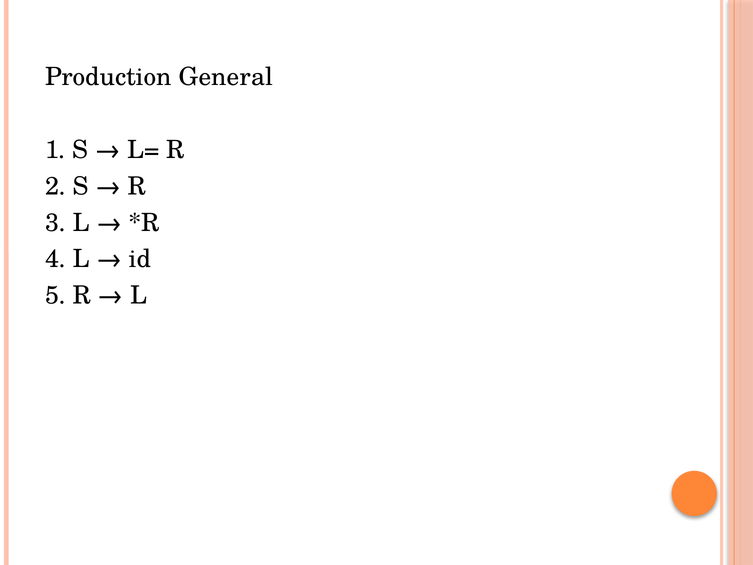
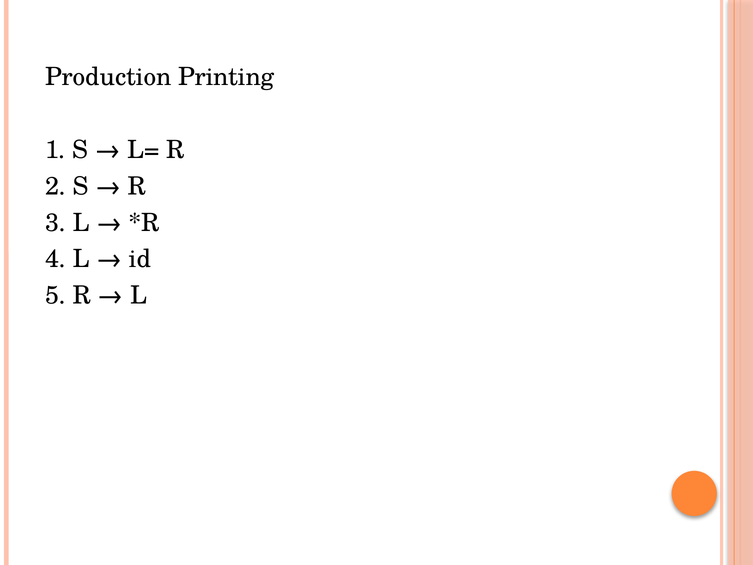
General: General -> Printing
